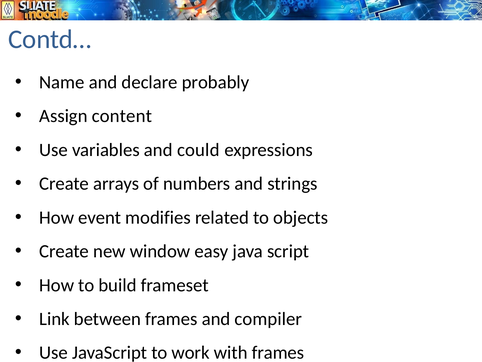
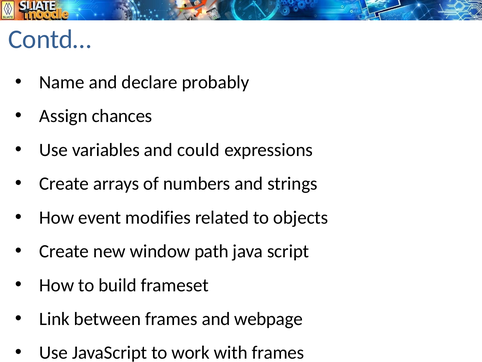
content: content -> chances
easy: easy -> path
compiler: compiler -> webpage
